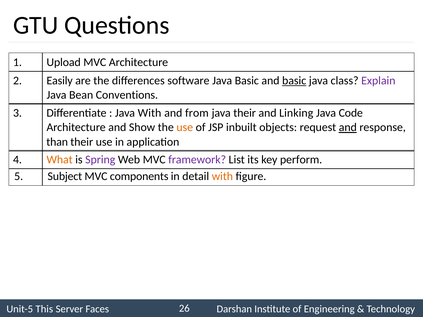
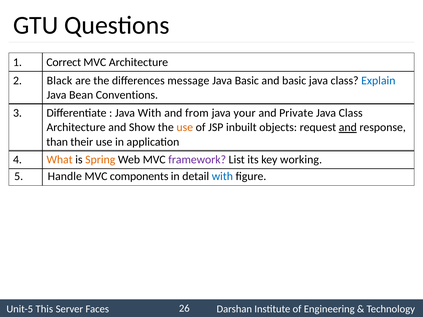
Upload: Upload -> Correct
Easily: Easily -> Black
software: software -> message
basic at (294, 81) underline: present -> none
Explain colour: purple -> blue
java their: their -> your
Linking: Linking -> Private
Code at (351, 113): Code -> Class
Spring colour: purple -> orange
perform: perform -> working
Subject: Subject -> Handle
with at (222, 176) colour: orange -> blue
